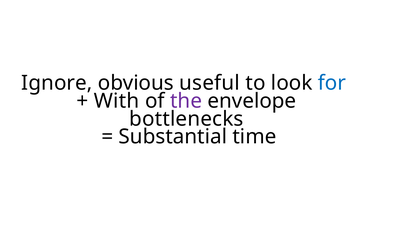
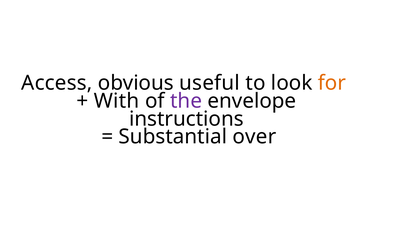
Ignore: Ignore -> Access
for colour: blue -> orange
bottlenecks: bottlenecks -> instructions
time: time -> over
